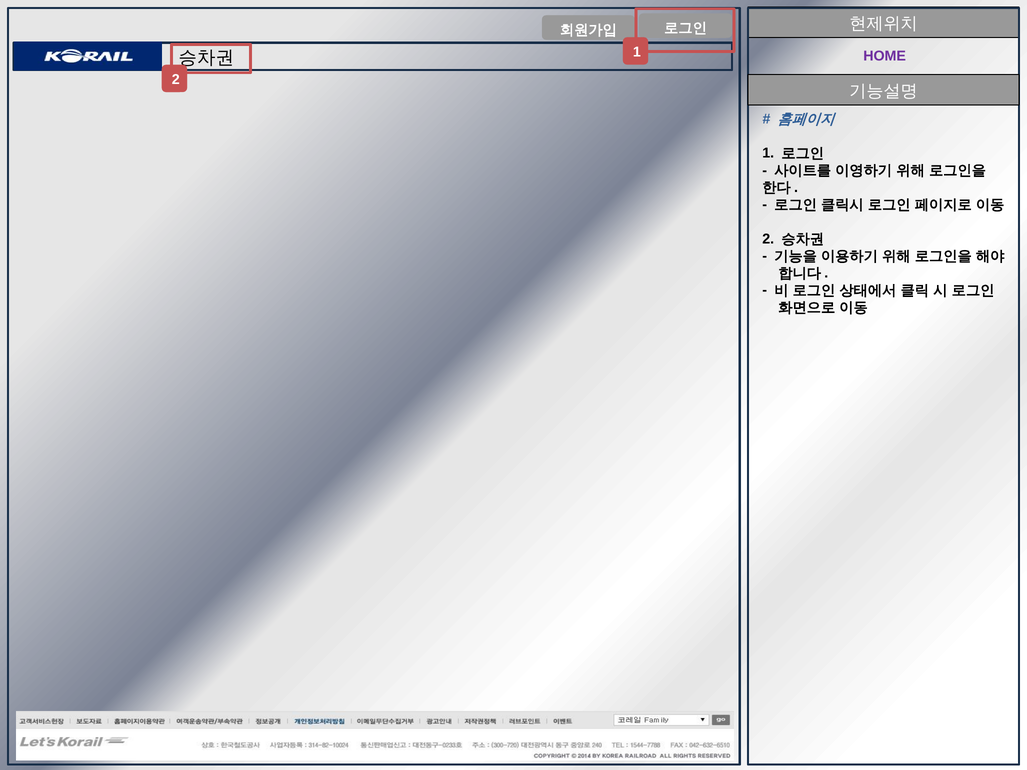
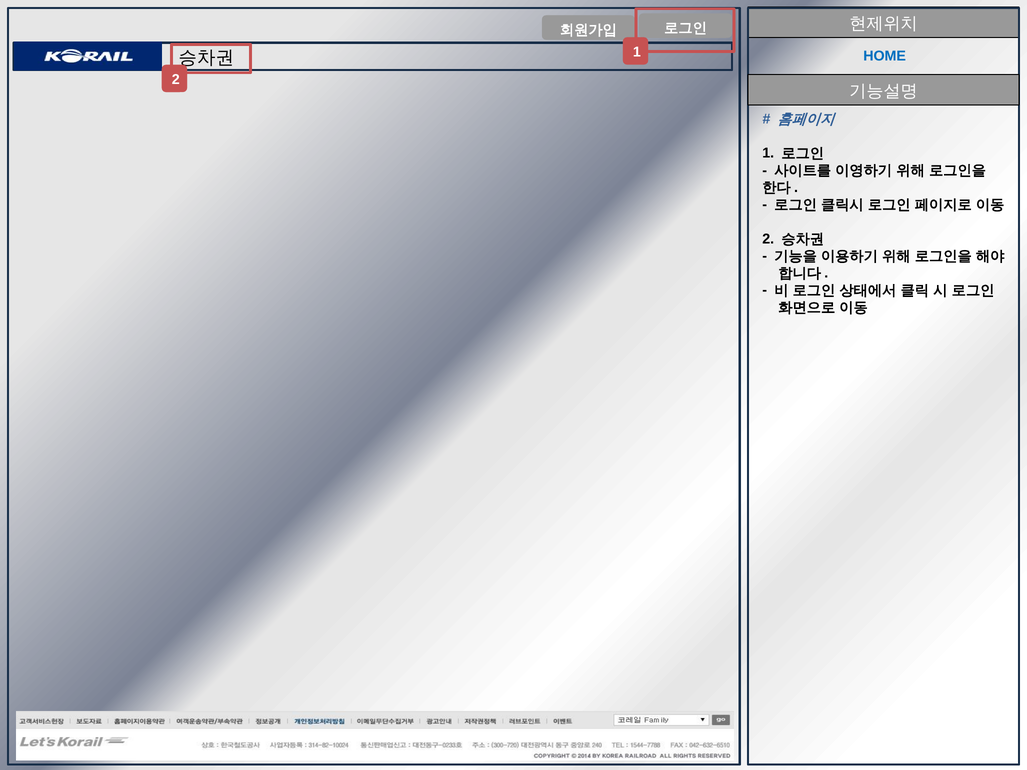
HOME colour: purple -> blue
